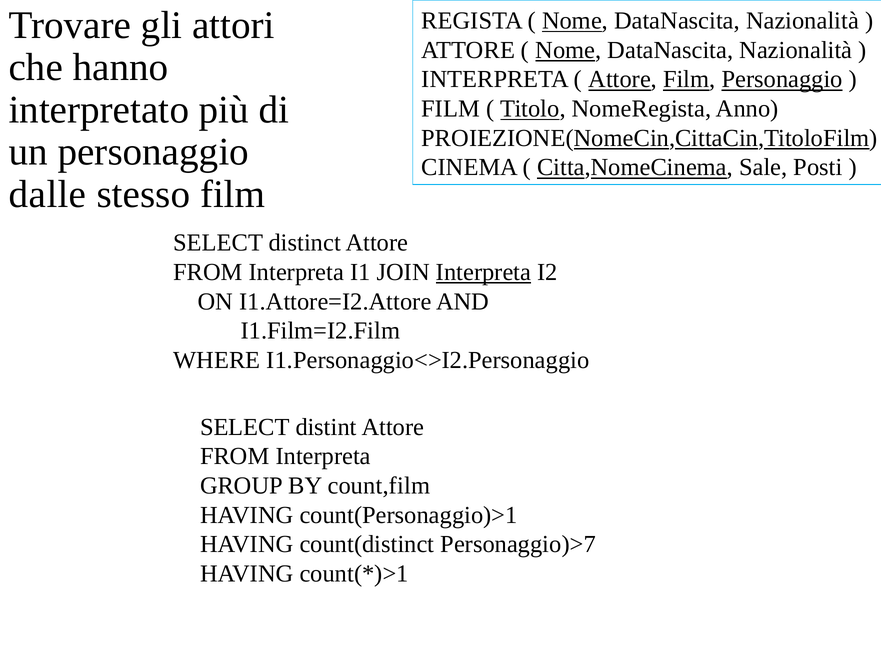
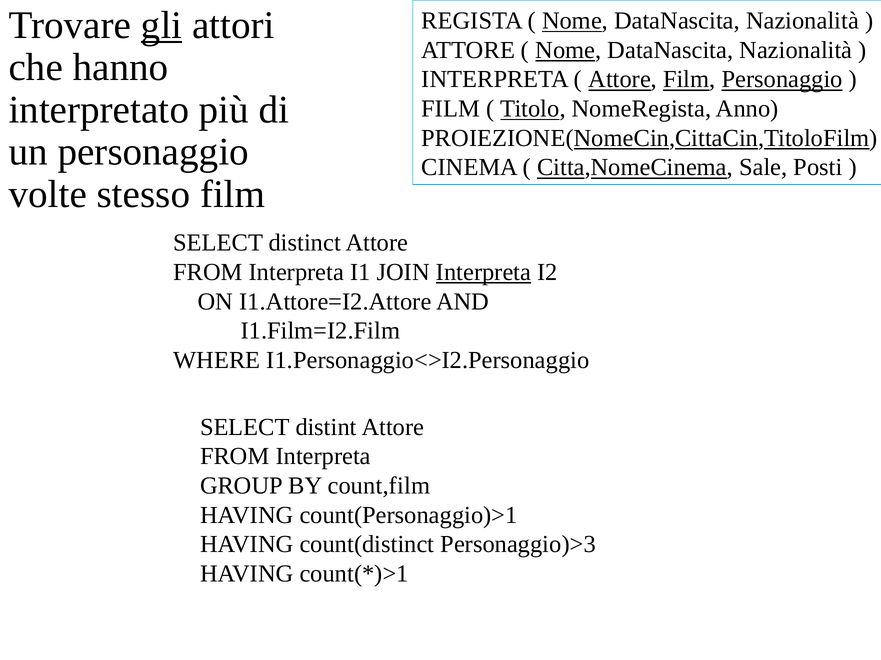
gli underline: none -> present
dalle: dalle -> volte
Personaggio)>7: Personaggio)>7 -> Personaggio)>3
